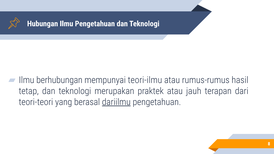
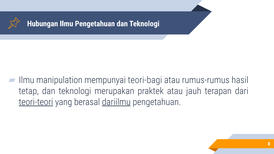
berhubungan: berhubungan -> manipulation
teori-ilmu: teori-ilmu -> teori-bagi
teori-teori underline: none -> present
